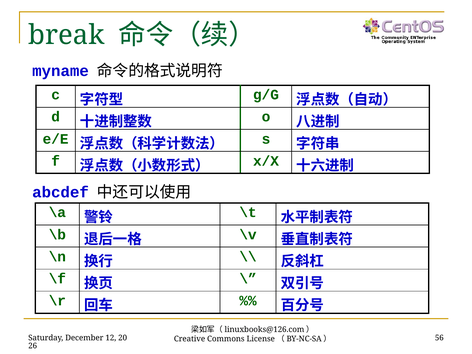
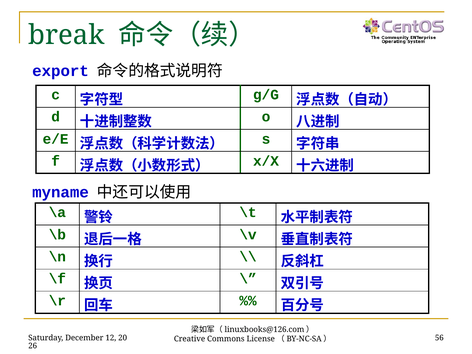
myname: myname -> export
abcdef: abcdef -> myname
